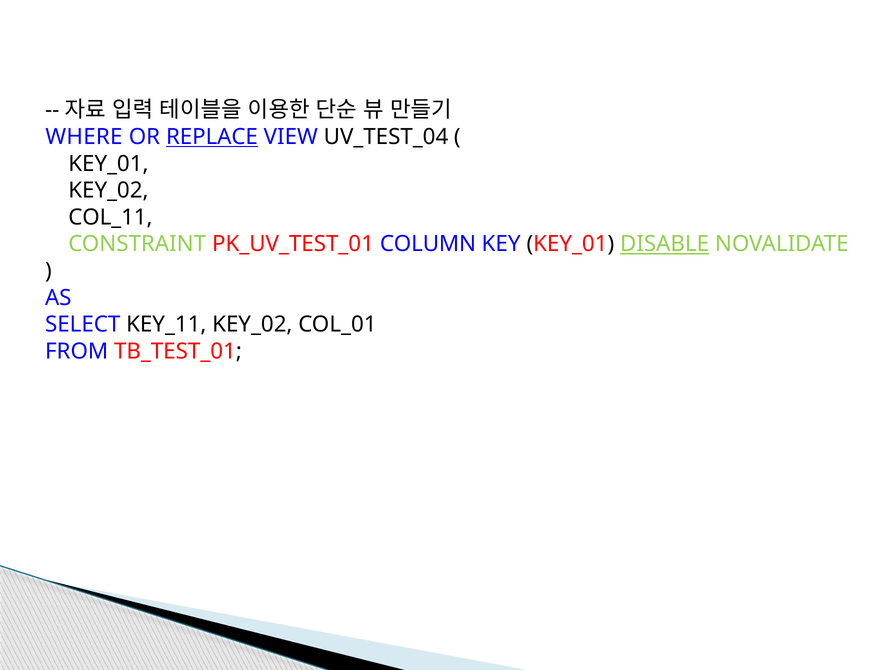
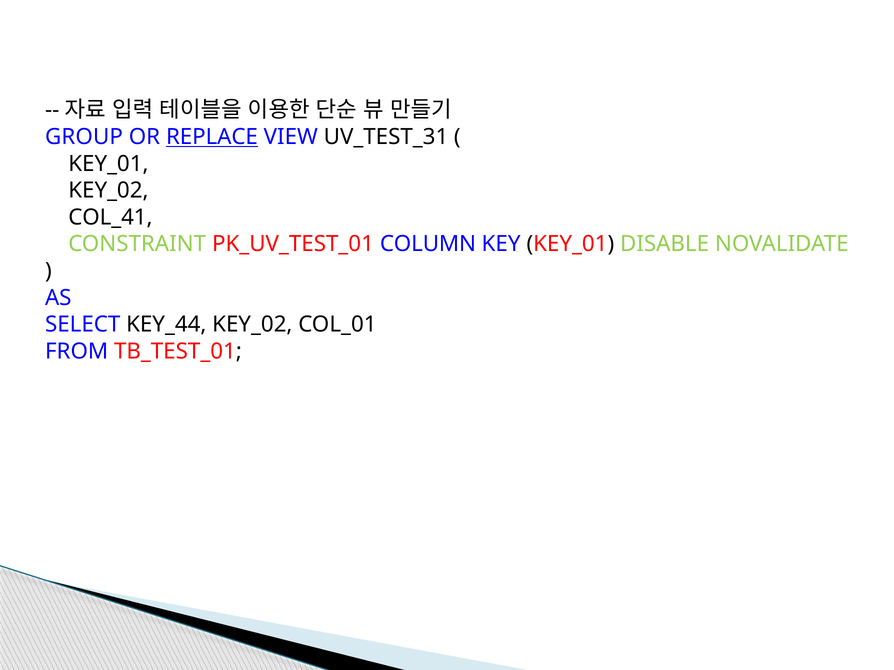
WHERE: WHERE -> GROUP
UV_TEST_04: UV_TEST_04 -> UV_TEST_31
COL_11: COL_11 -> COL_41
DISABLE underline: present -> none
KEY_11: KEY_11 -> KEY_44
